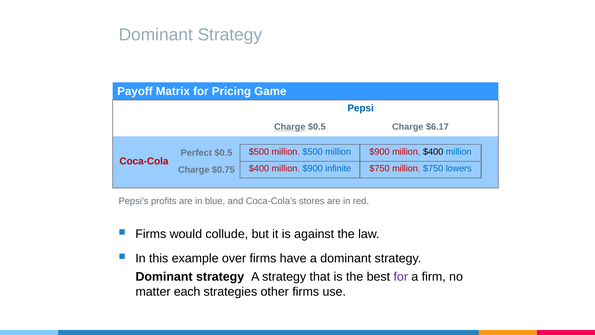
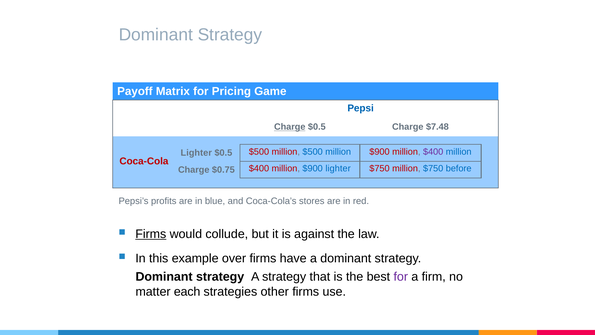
$6.17: $6.17 -> $7.48
Perfect at (196, 153): Perfect -> Lighter
$400 at (433, 152) colour: black -> purple
$900 infinite: infinite -> lighter
lowers: lowers -> before
Firms at (151, 234) underline: none -> present
